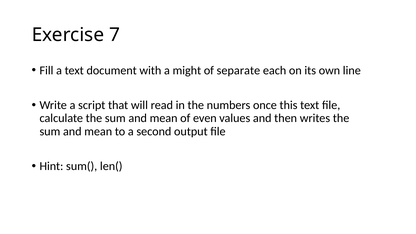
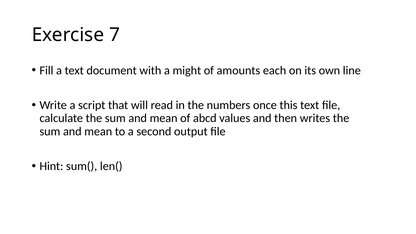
separate: separate -> amounts
even: even -> abcd
